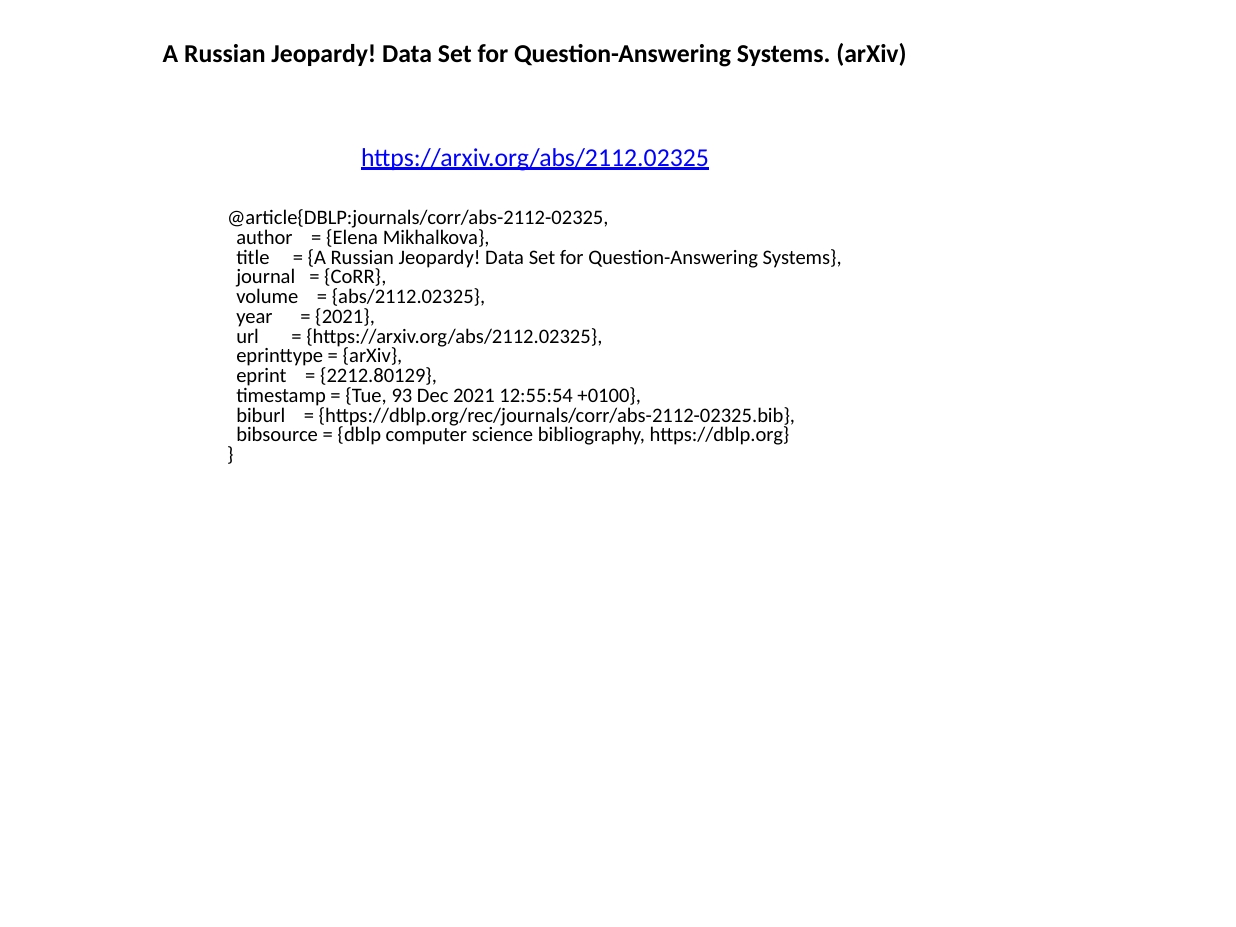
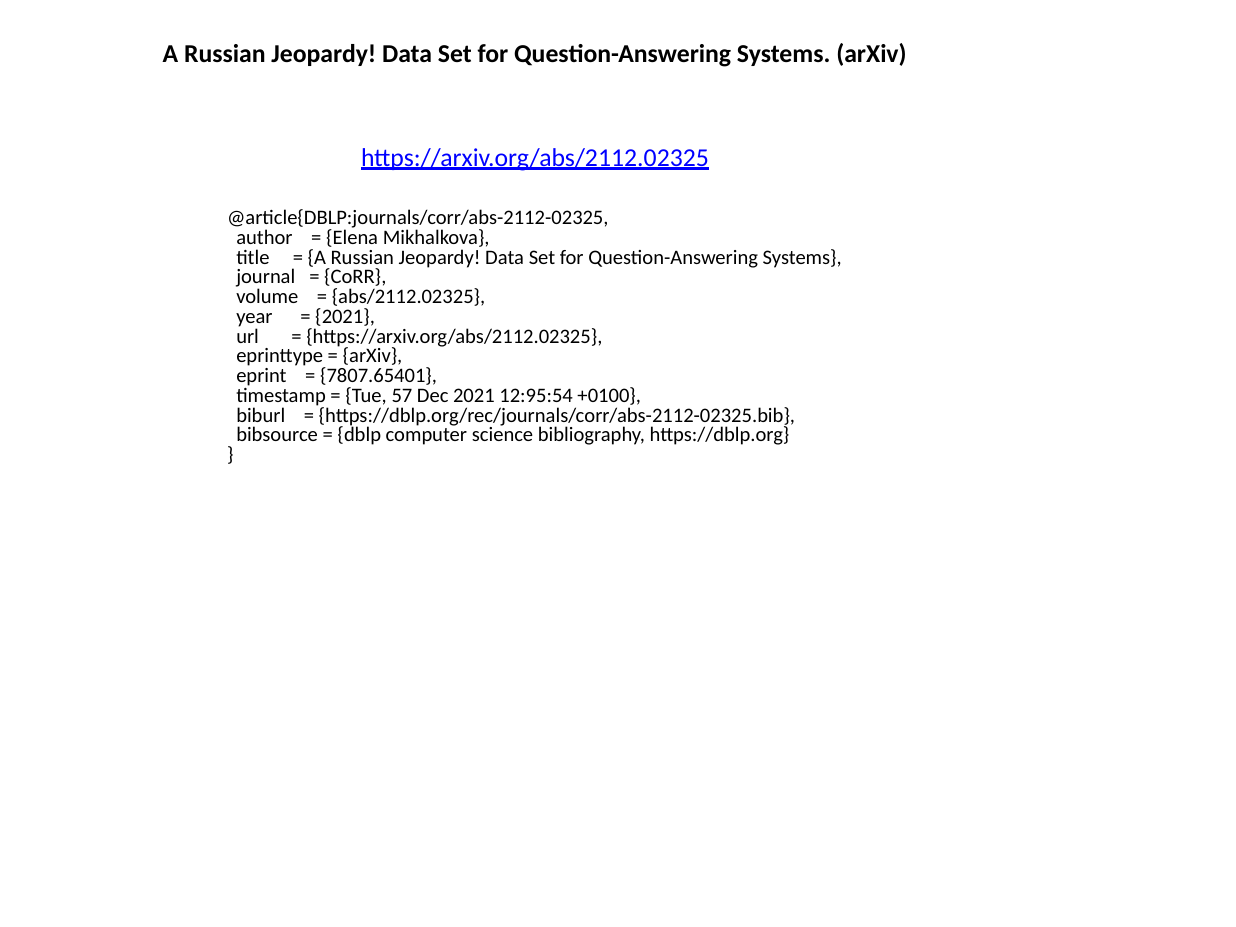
2212.80129: 2212.80129 -> 7807.65401
93: 93 -> 57
12:55:54: 12:55:54 -> 12:95:54
